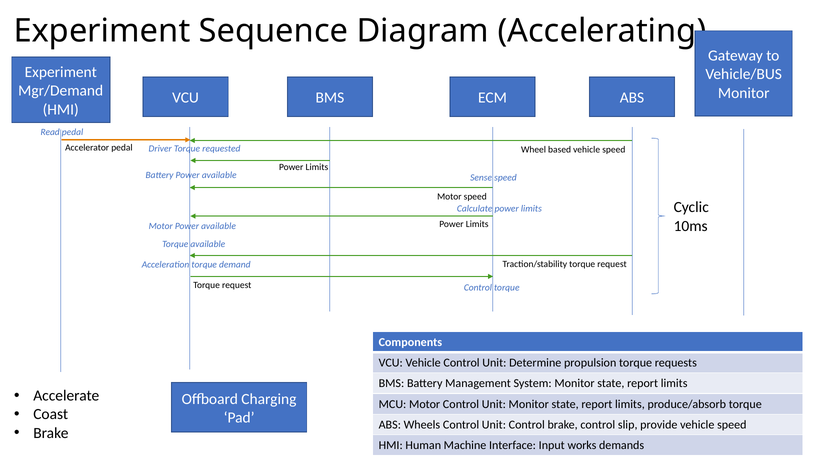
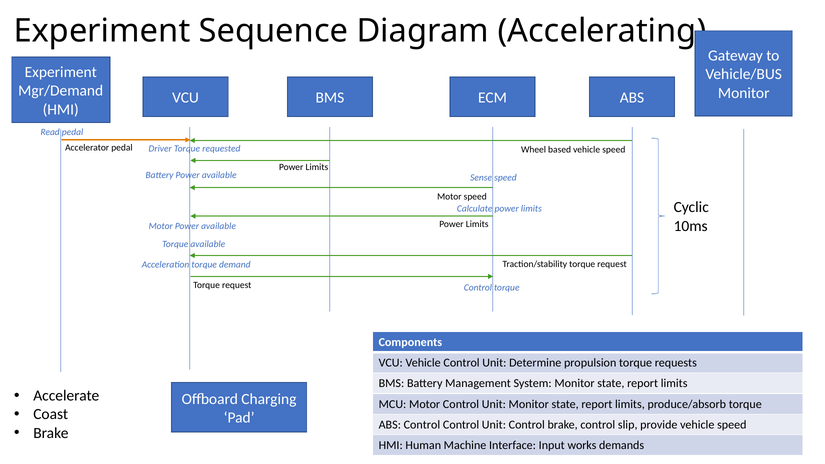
ABS Wheels: Wheels -> Control
